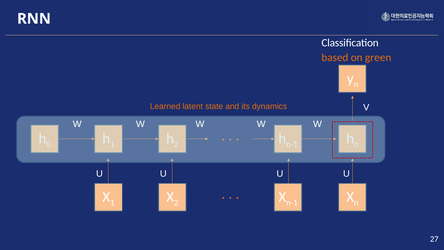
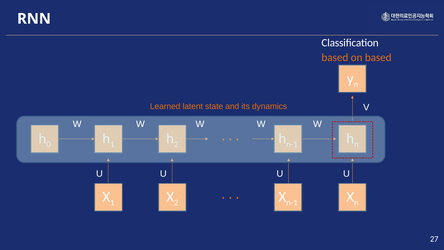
on green: green -> based
